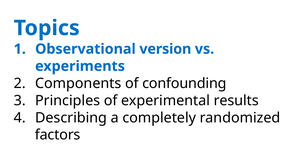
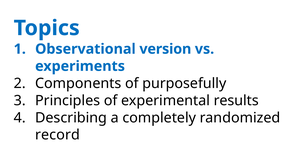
confounding: confounding -> purposefully
factors: factors -> record
